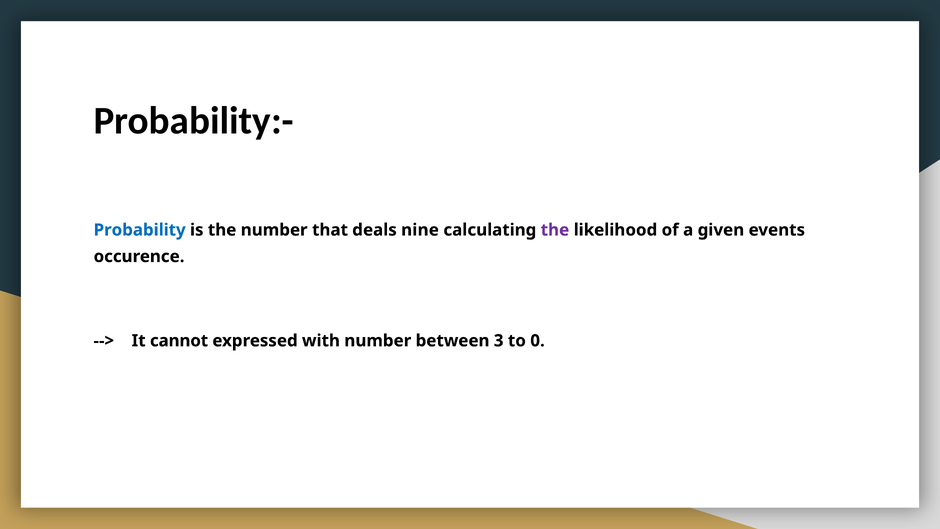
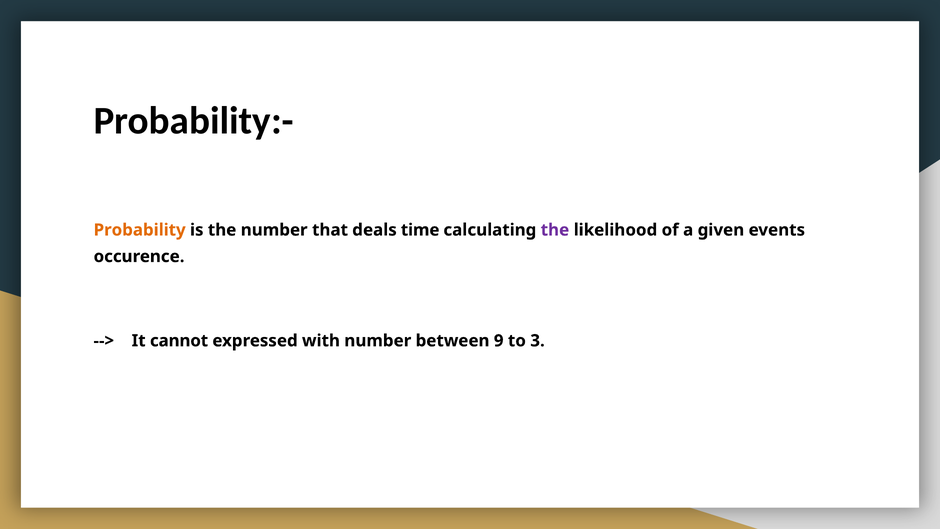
Probability colour: blue -> orange
nine: nine -> time
3: 3 -> 9
0: 0 -> 3
